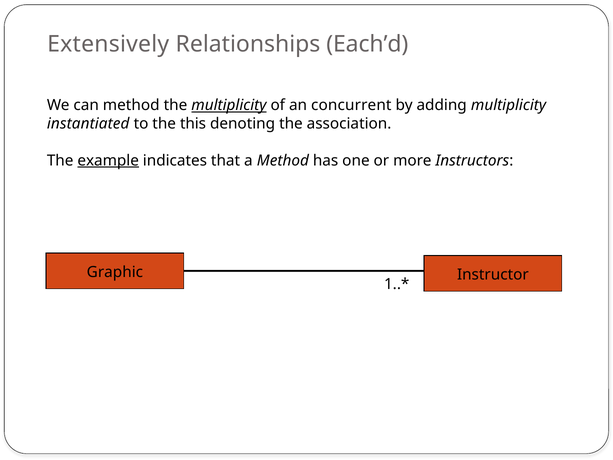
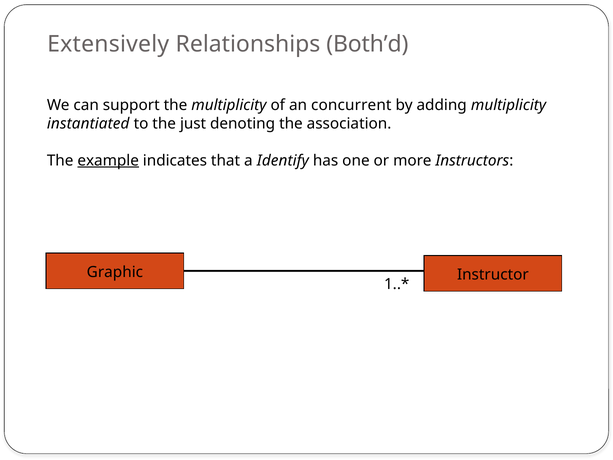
Each’d: Each’d -> Both’d
can method: method -> support
multiplicity at (229, 105) underline: present -> none
this: this -> just
a Method: Method -> Identify
